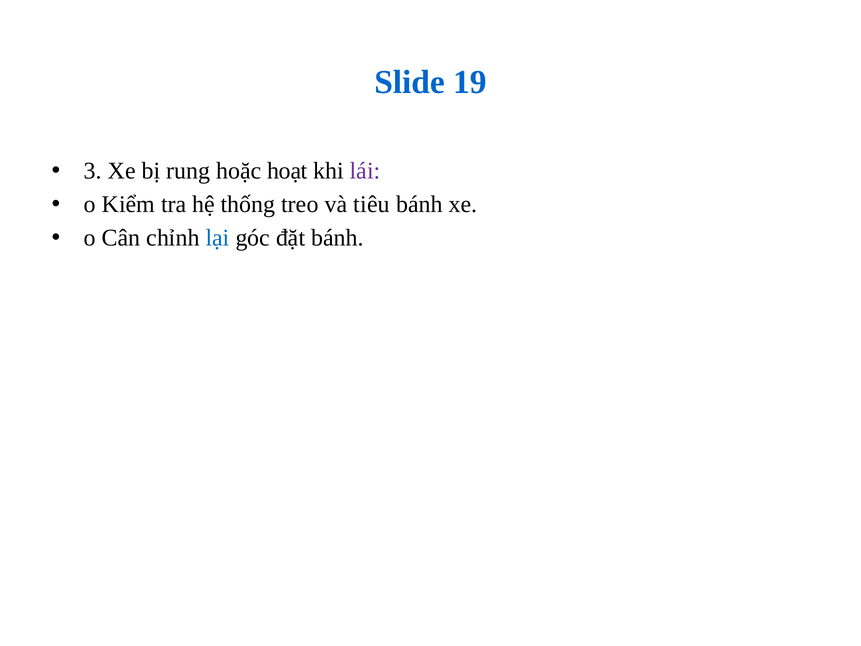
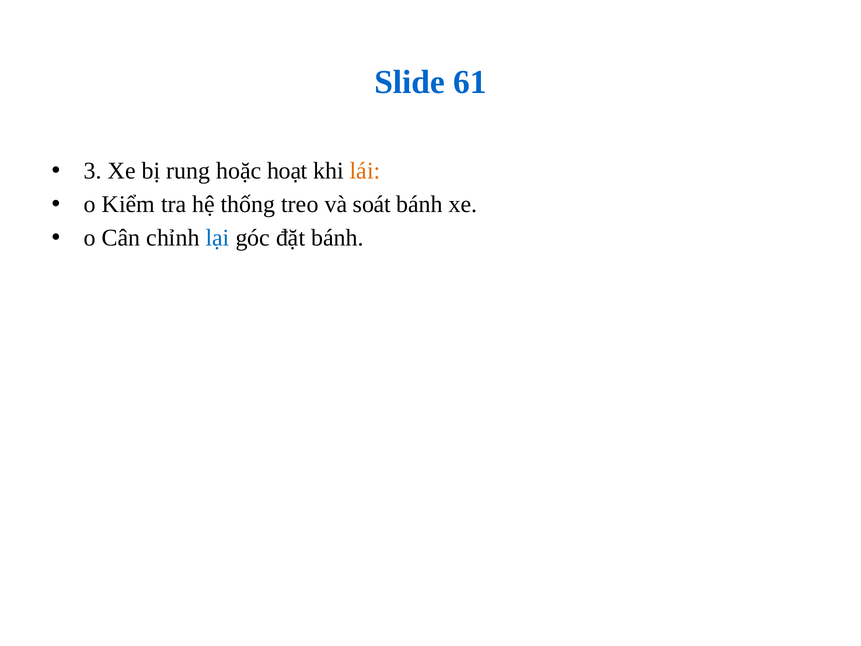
19: 19 -> 61
lái colour: purple -> orange
tiêu: tiêu -> soát
